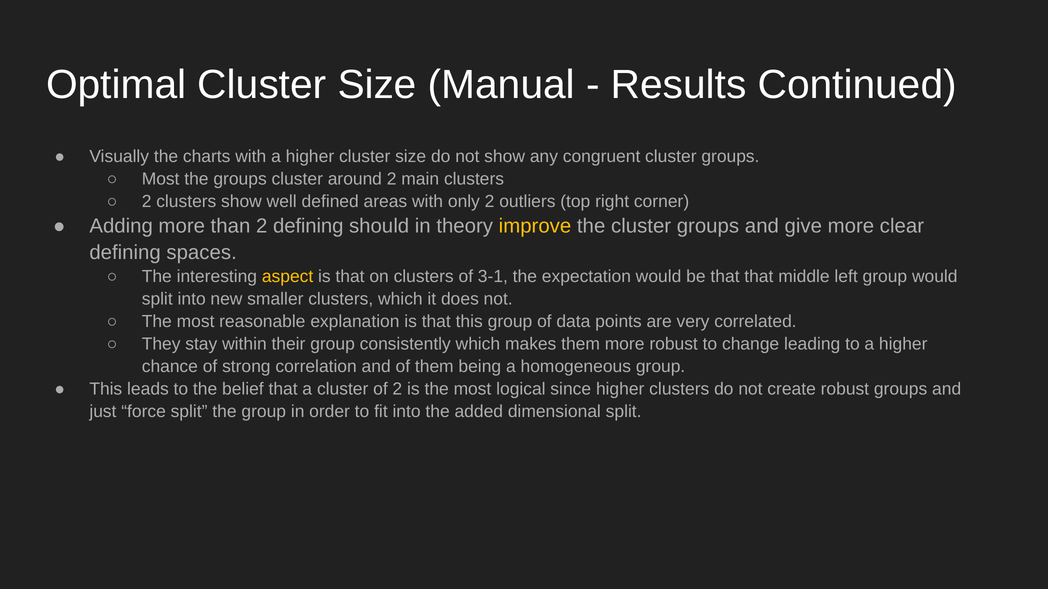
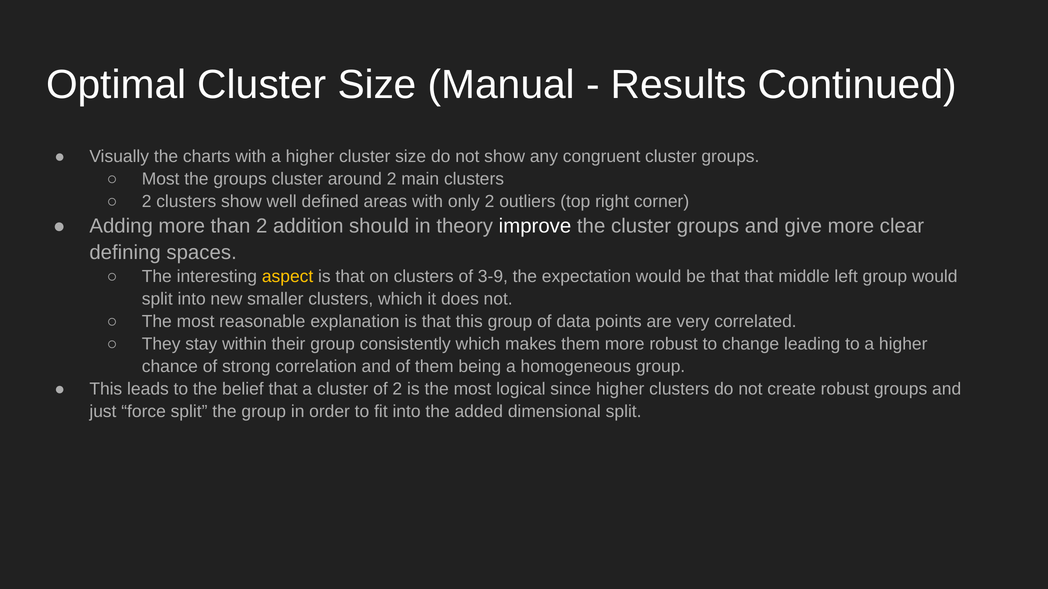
2 defining: defining -> addition
improve colour: yellow -> white
3-1: 3-1 -> 3-9
